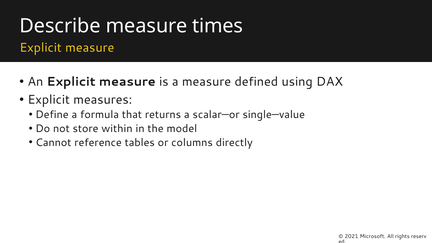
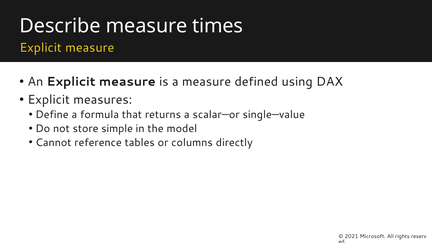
within: within -> simple
